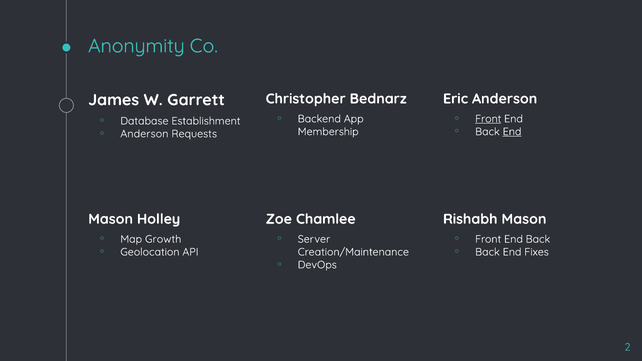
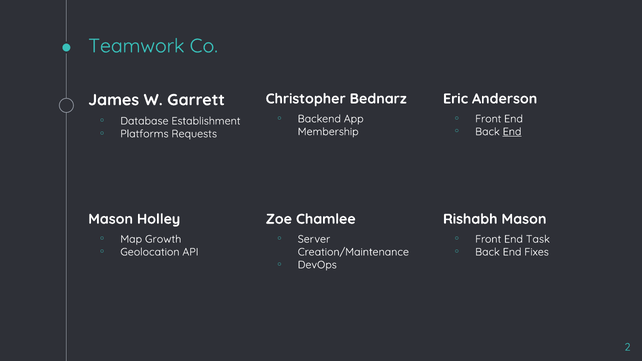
Anonymity: Anonymity -> Teamwork
Front at (488, 119) underline: present -> none
Anderson at (144, 134): Anderson -> Platforms
End Back: Back -> Task
